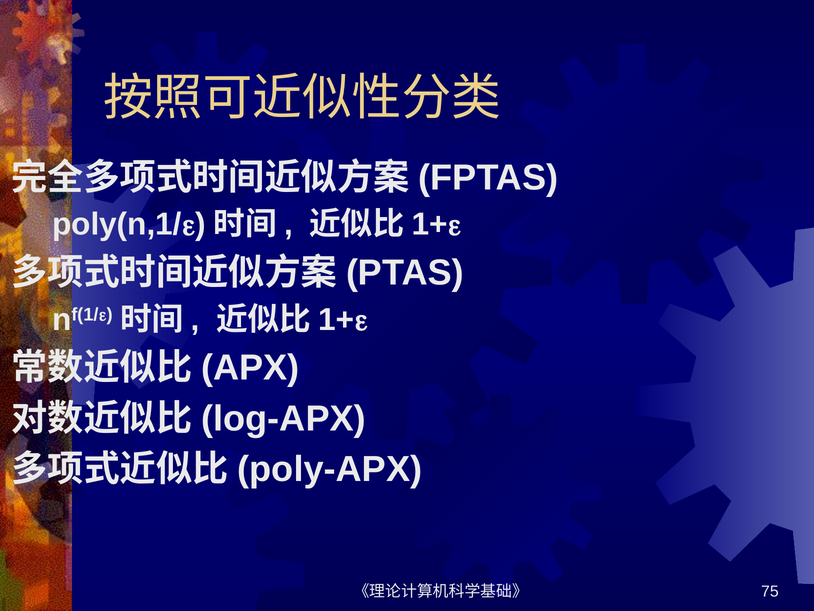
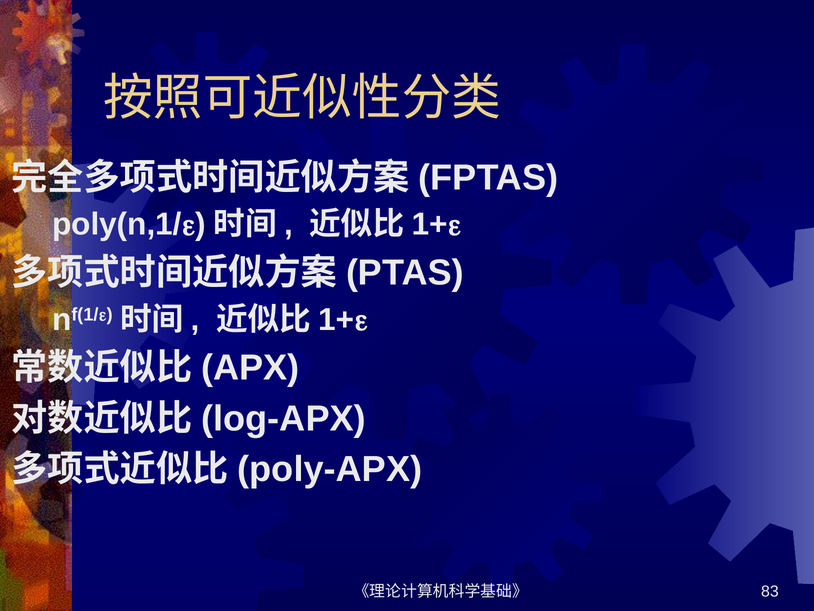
75: 75 -> 83
